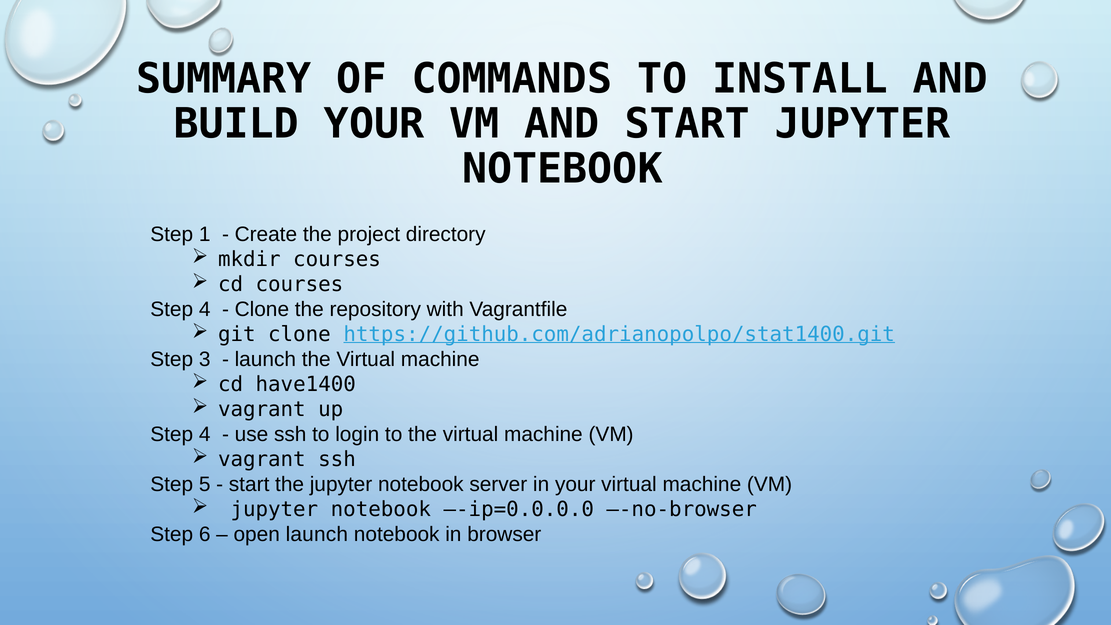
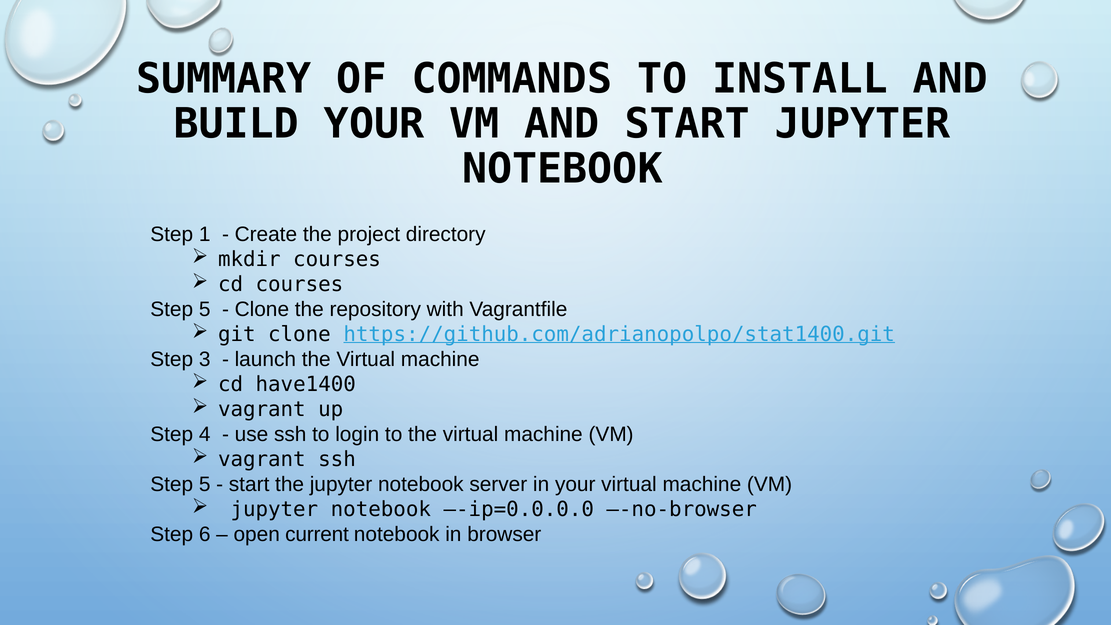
4 at (205, 310): 4 -> 5
open launch: launch -> current
